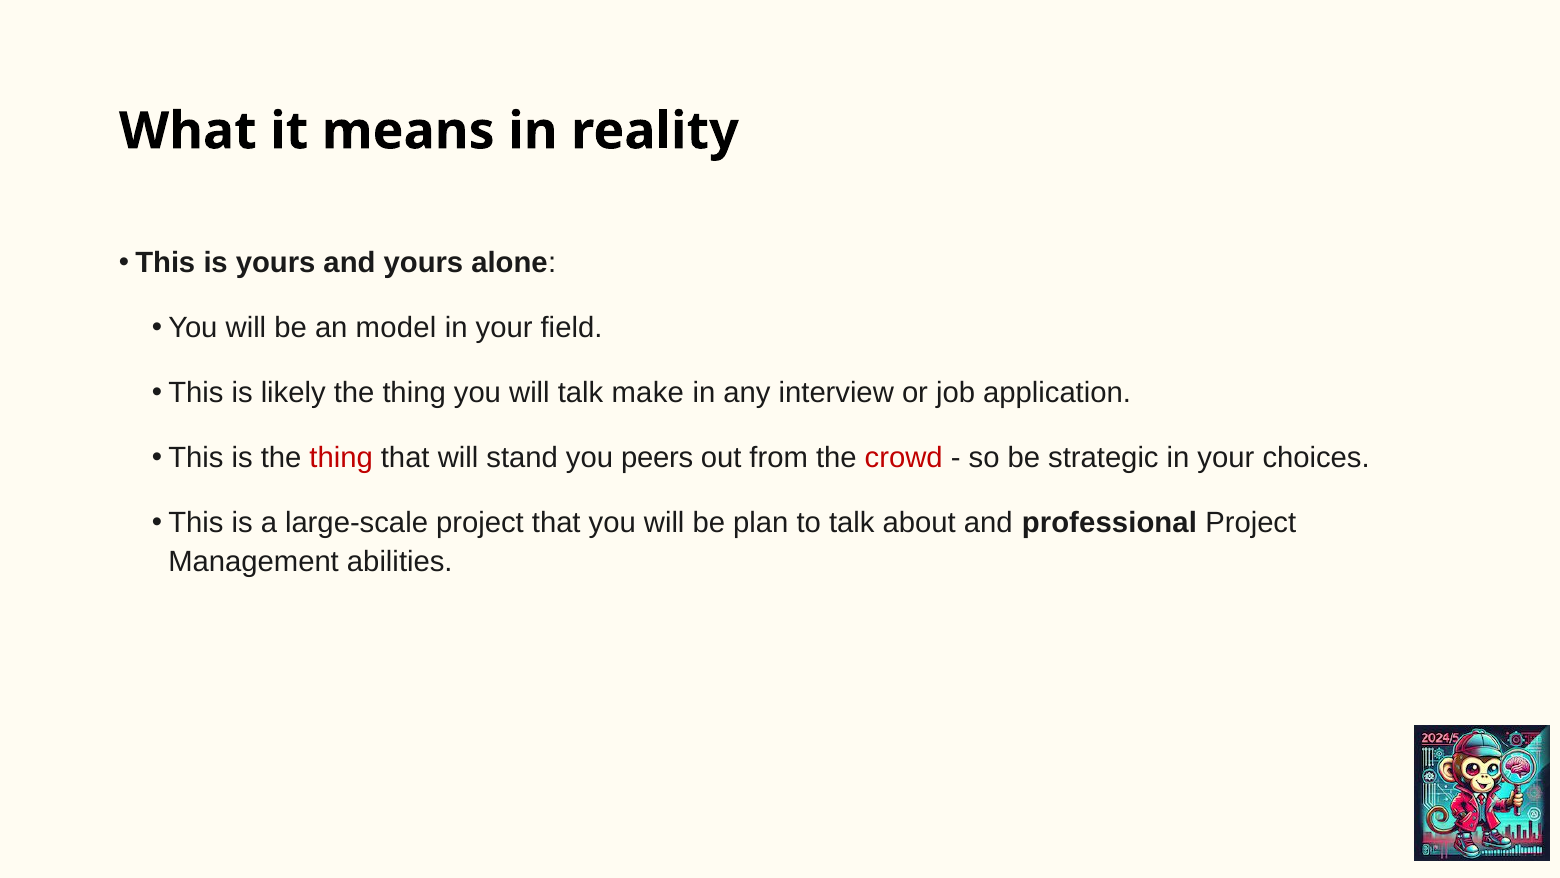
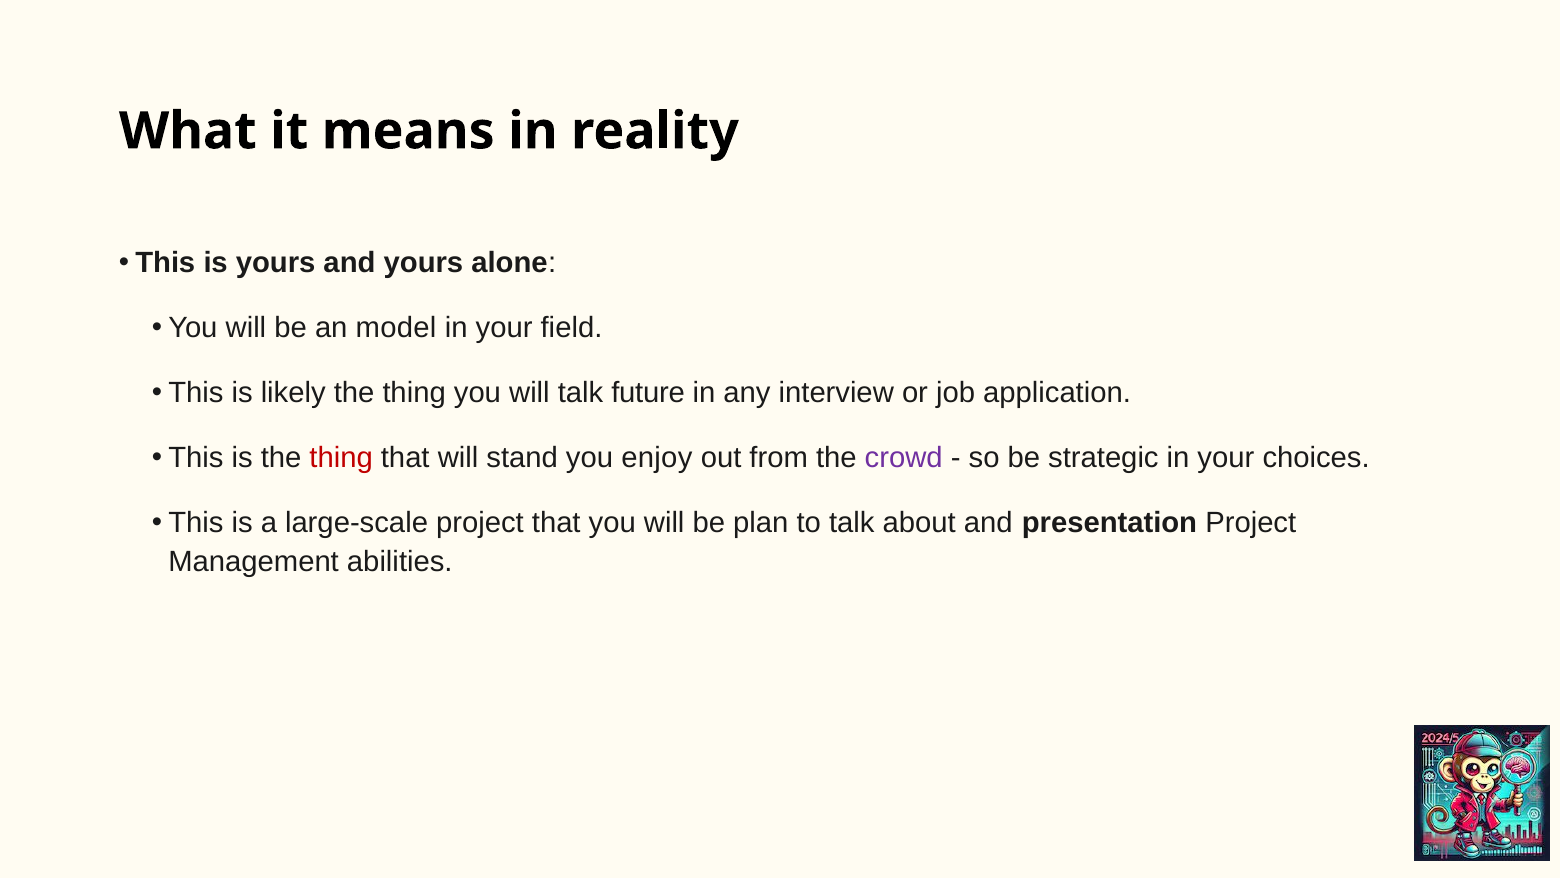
make: make -> future
peers: peers -> enjoy
crowd colour: red -> purple
professional: professional -> presentation
